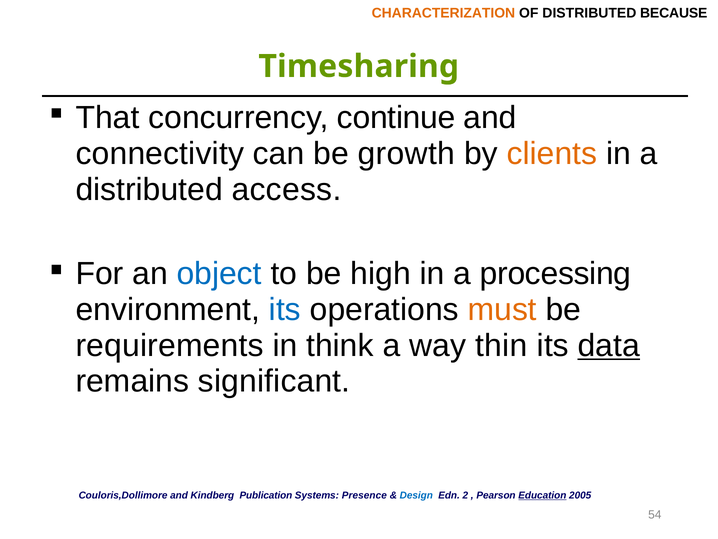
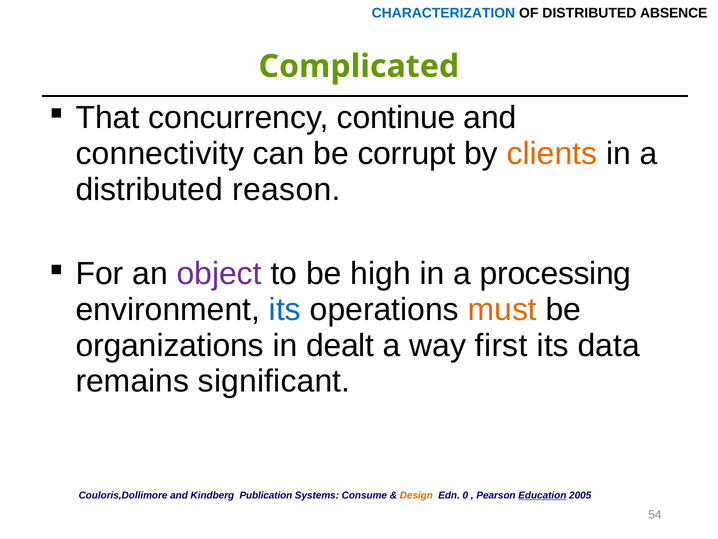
CHARACTERIZATION colour: orange -> blue
BECAUSE: BECAUSE -> ABSENCE
Timesharing: Timesharing -> Complicated
growth: growth -> corrupt
access: access -> reason
object colour: blue -> purple
requirements: requirements -> organizations
think: think -> dealt
thin: thin -> first
data underline: present -> none
Presence: Presence -> Consume
Design colour: blue -> orange
2: 2 -> 0
